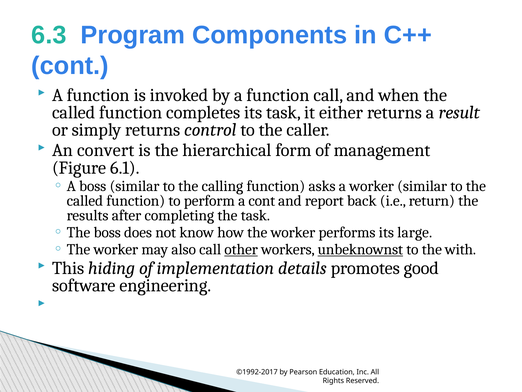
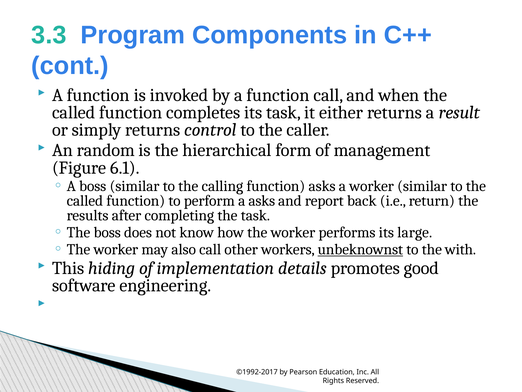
6.3: 6.3 -> 3.3
convert: convert -> random
a cont: cont -> asks
other underline: present -> none
